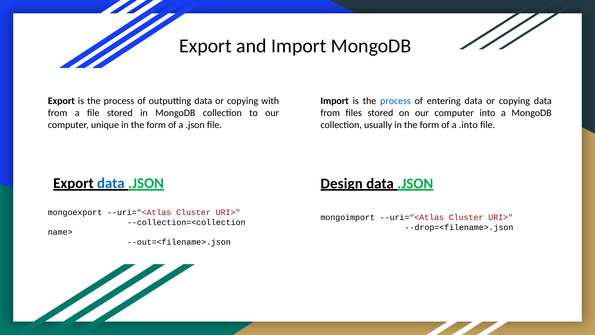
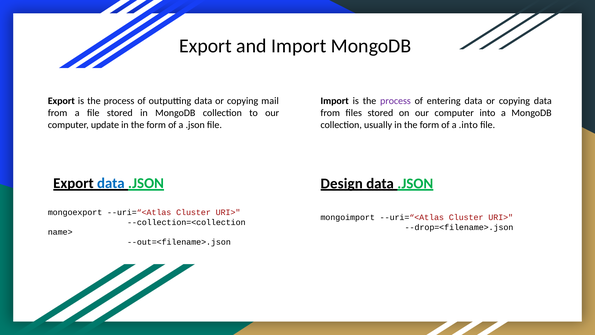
with: with -> mail
process at (395, 101) colour: blue -> purple
unique: unique -> update
